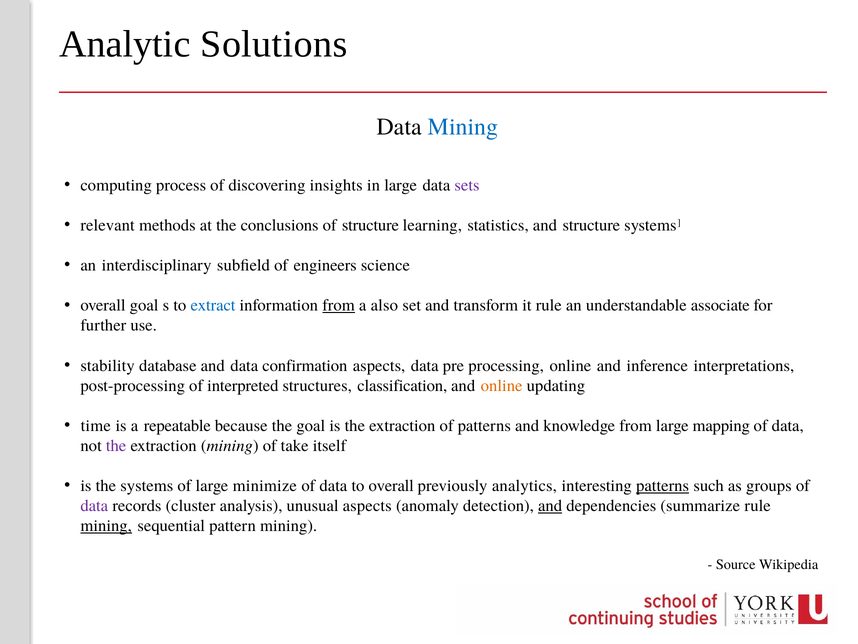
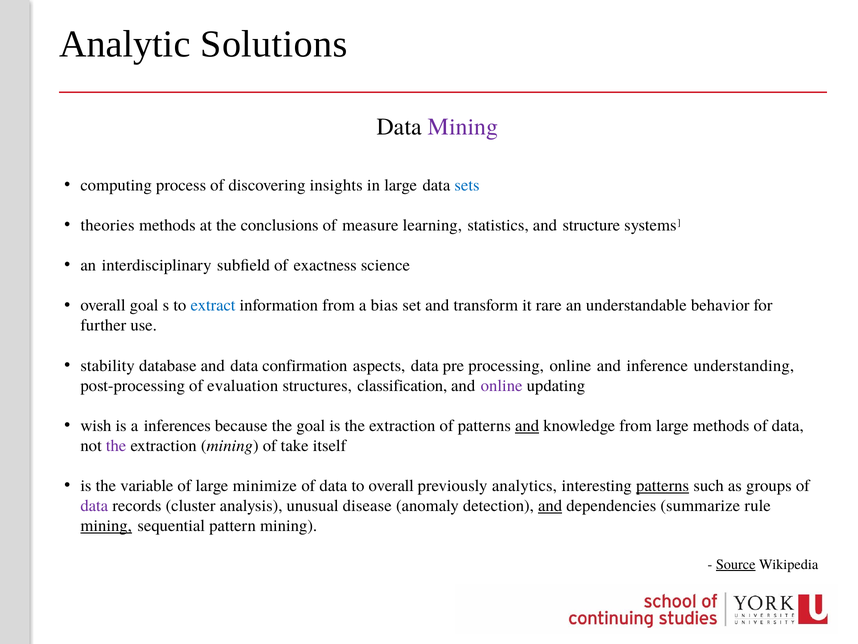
Mining at (463, 127) colour: blue -> purple
sets colour: purple -> blue
relevant: relevant -> theories
of structure: structure -> measure
engineers: engineers -> exactness
from at (339, 305) underline: present -> none
also: also -> bias
it rule: rule -> rare
associate: associate -> behavior
interpretations: interpretations -> understanding
interpreted: interpreted -> evaluation
online at (502, 385) colour: orange -> purple
time: time -> wish
repeatable: repeatable -> inferences
and at (527, 425) underline: none -> present
large mapping: mapping -> methods
the systems: systems -> variable
unusual aspects: aspects -> disease
Source underline: none -> present
